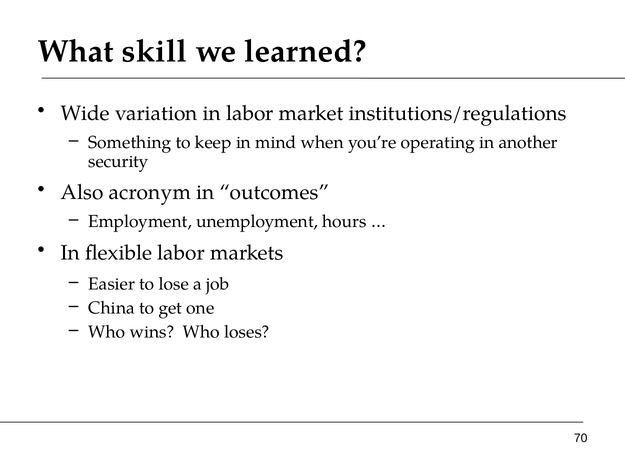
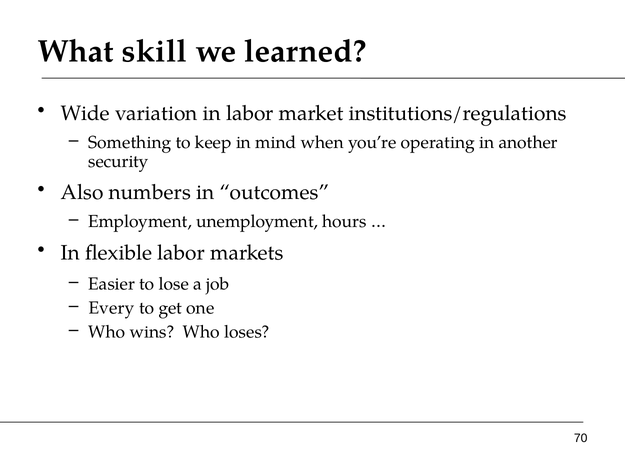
acronym: acronym -> numbers
China: China -> Every
